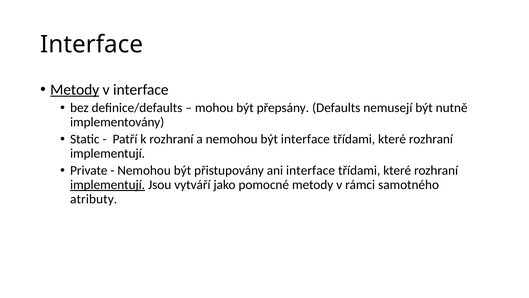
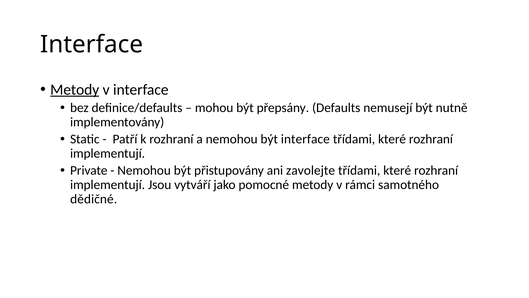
ani interface: interface -> zavolejte
implementují at (108, 185) underline: present -> none
atributy: atributy -> dědičné
